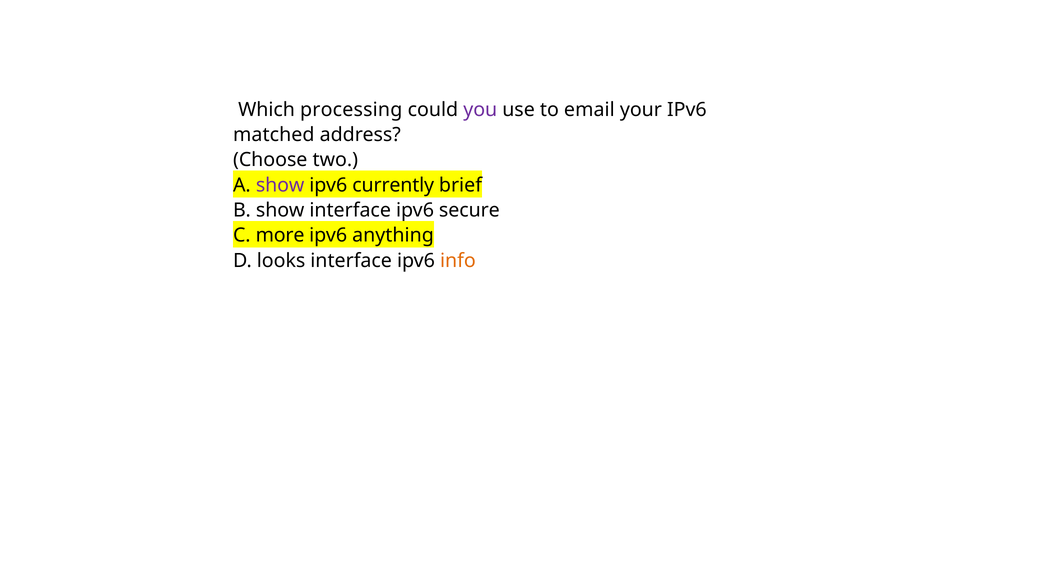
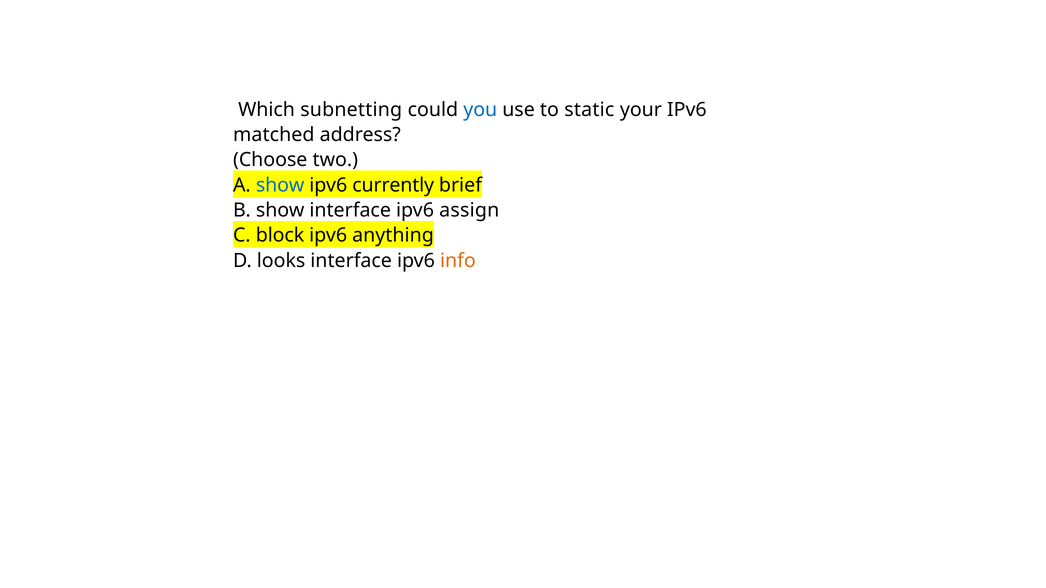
processing: processing -> subnetting
you colour: purple -> blue
email: email -> static
show at (280, 185) colour: purple -> blue
secure: secure -> assign
more: more -> block
